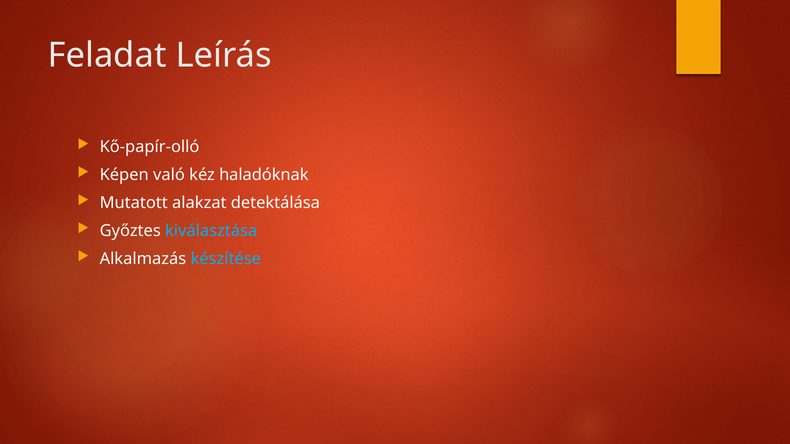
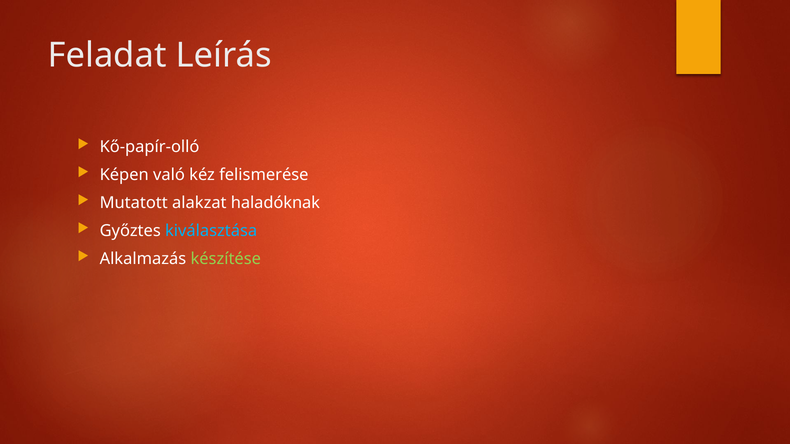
haladóknak: haladóknak -> felismerése
detektálása: detektálása -> haladóknak
készítése colour: light blue -> light green
